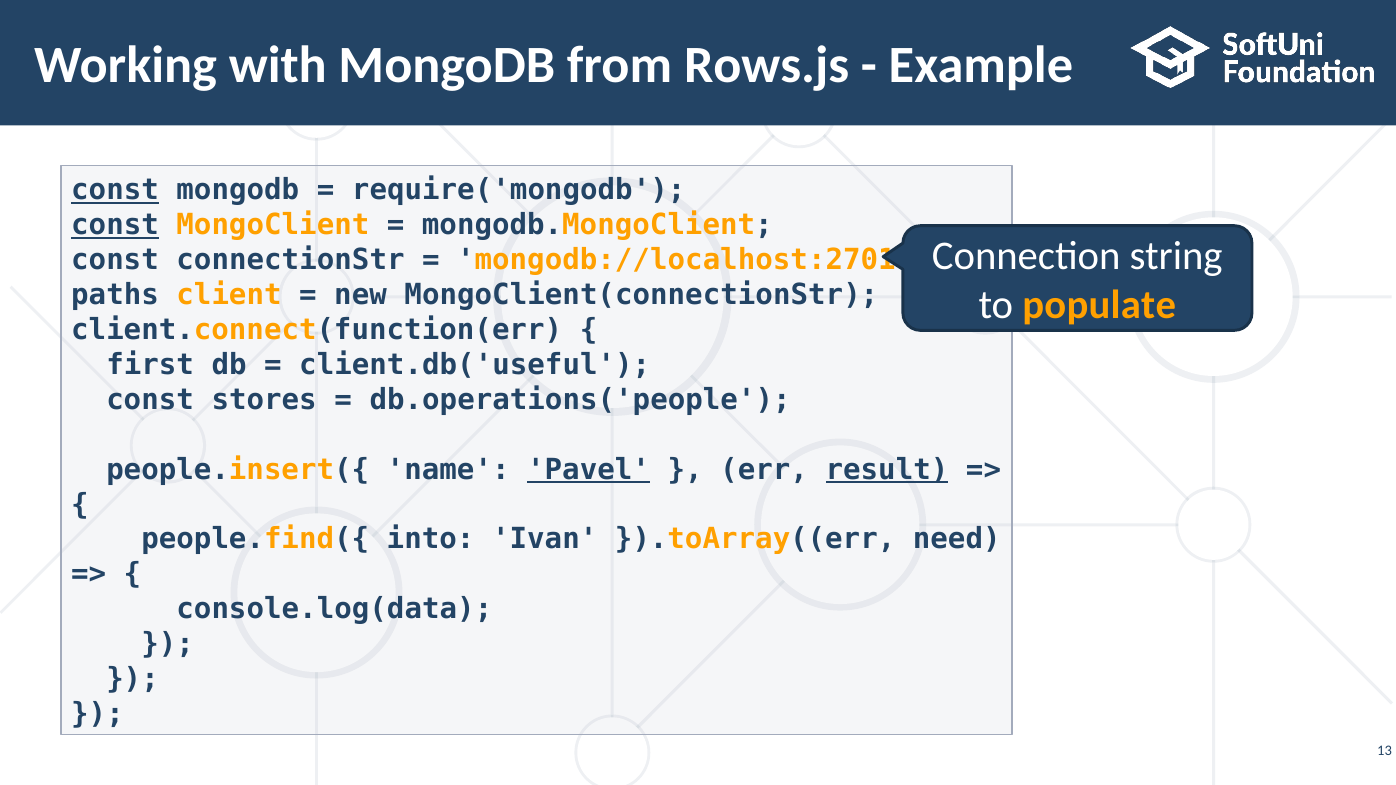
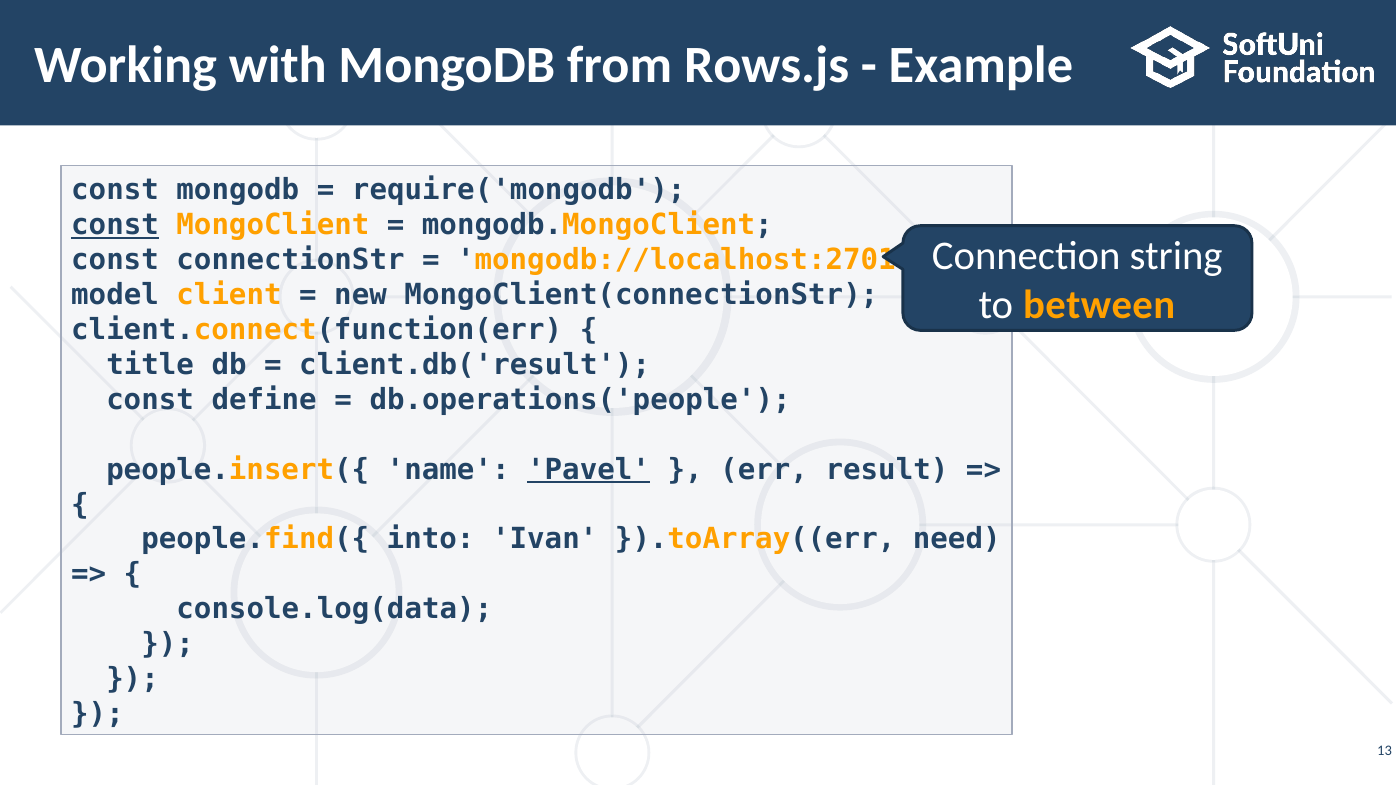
const at (115, 190) underline: present -> none
paths: paths -> model
populate: populate -> between
first: first -> title
client.db('useful: client.db('useful -> client.db('result
stores: stores -> define
result underline: present -> none
